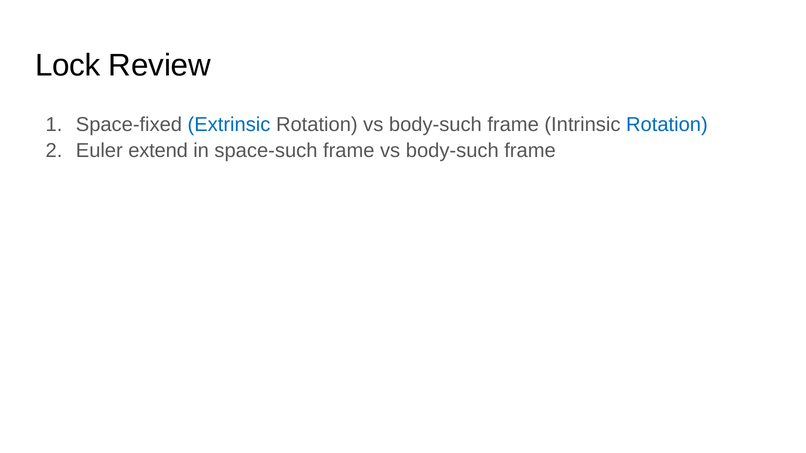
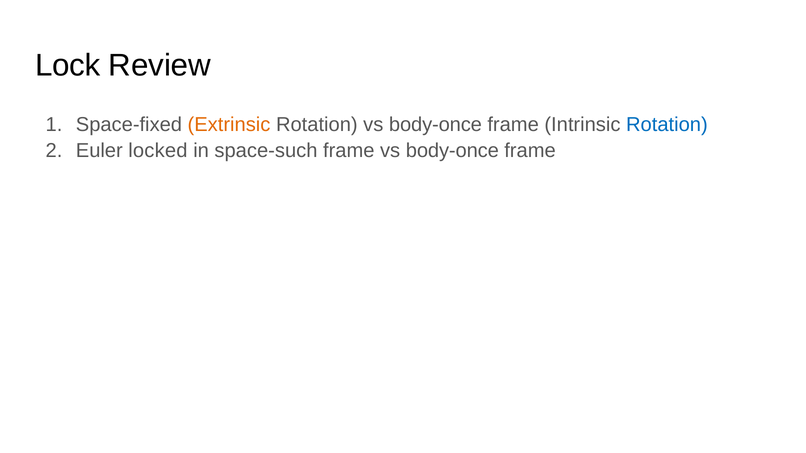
Extrinsic colour: blue -> orange
Rotation vs body-such: body-such -> body-once
extend: extend -> locked
frame vs body-such: body-such -> body-once
